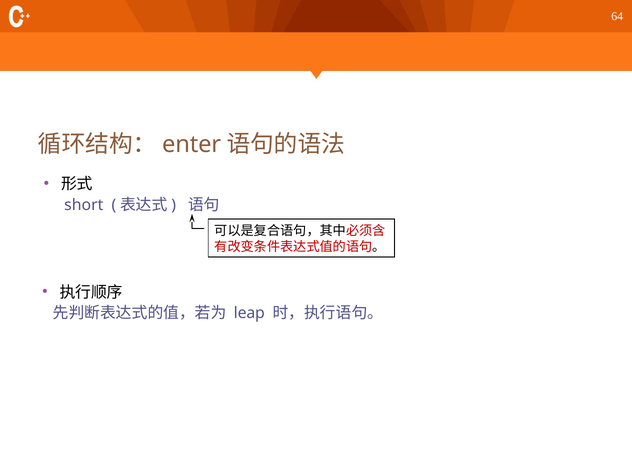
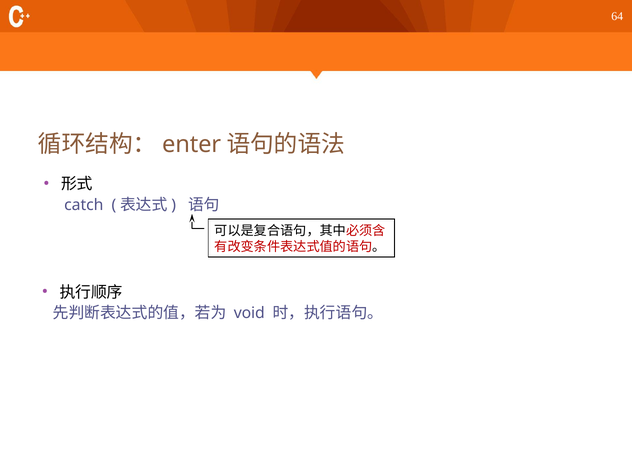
short: short -> catch
leap: leap -> void
